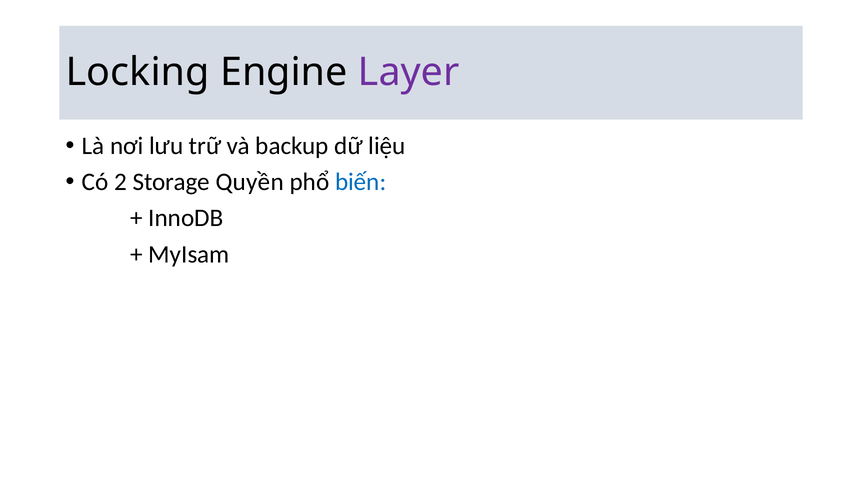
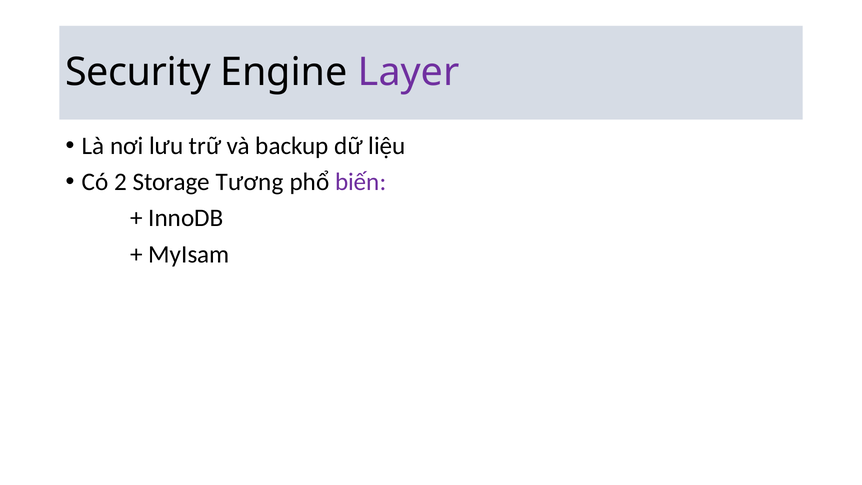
Locking: Locking -> Security
Quyền: Quyền -> Tương
biến colour: blue -> purple
